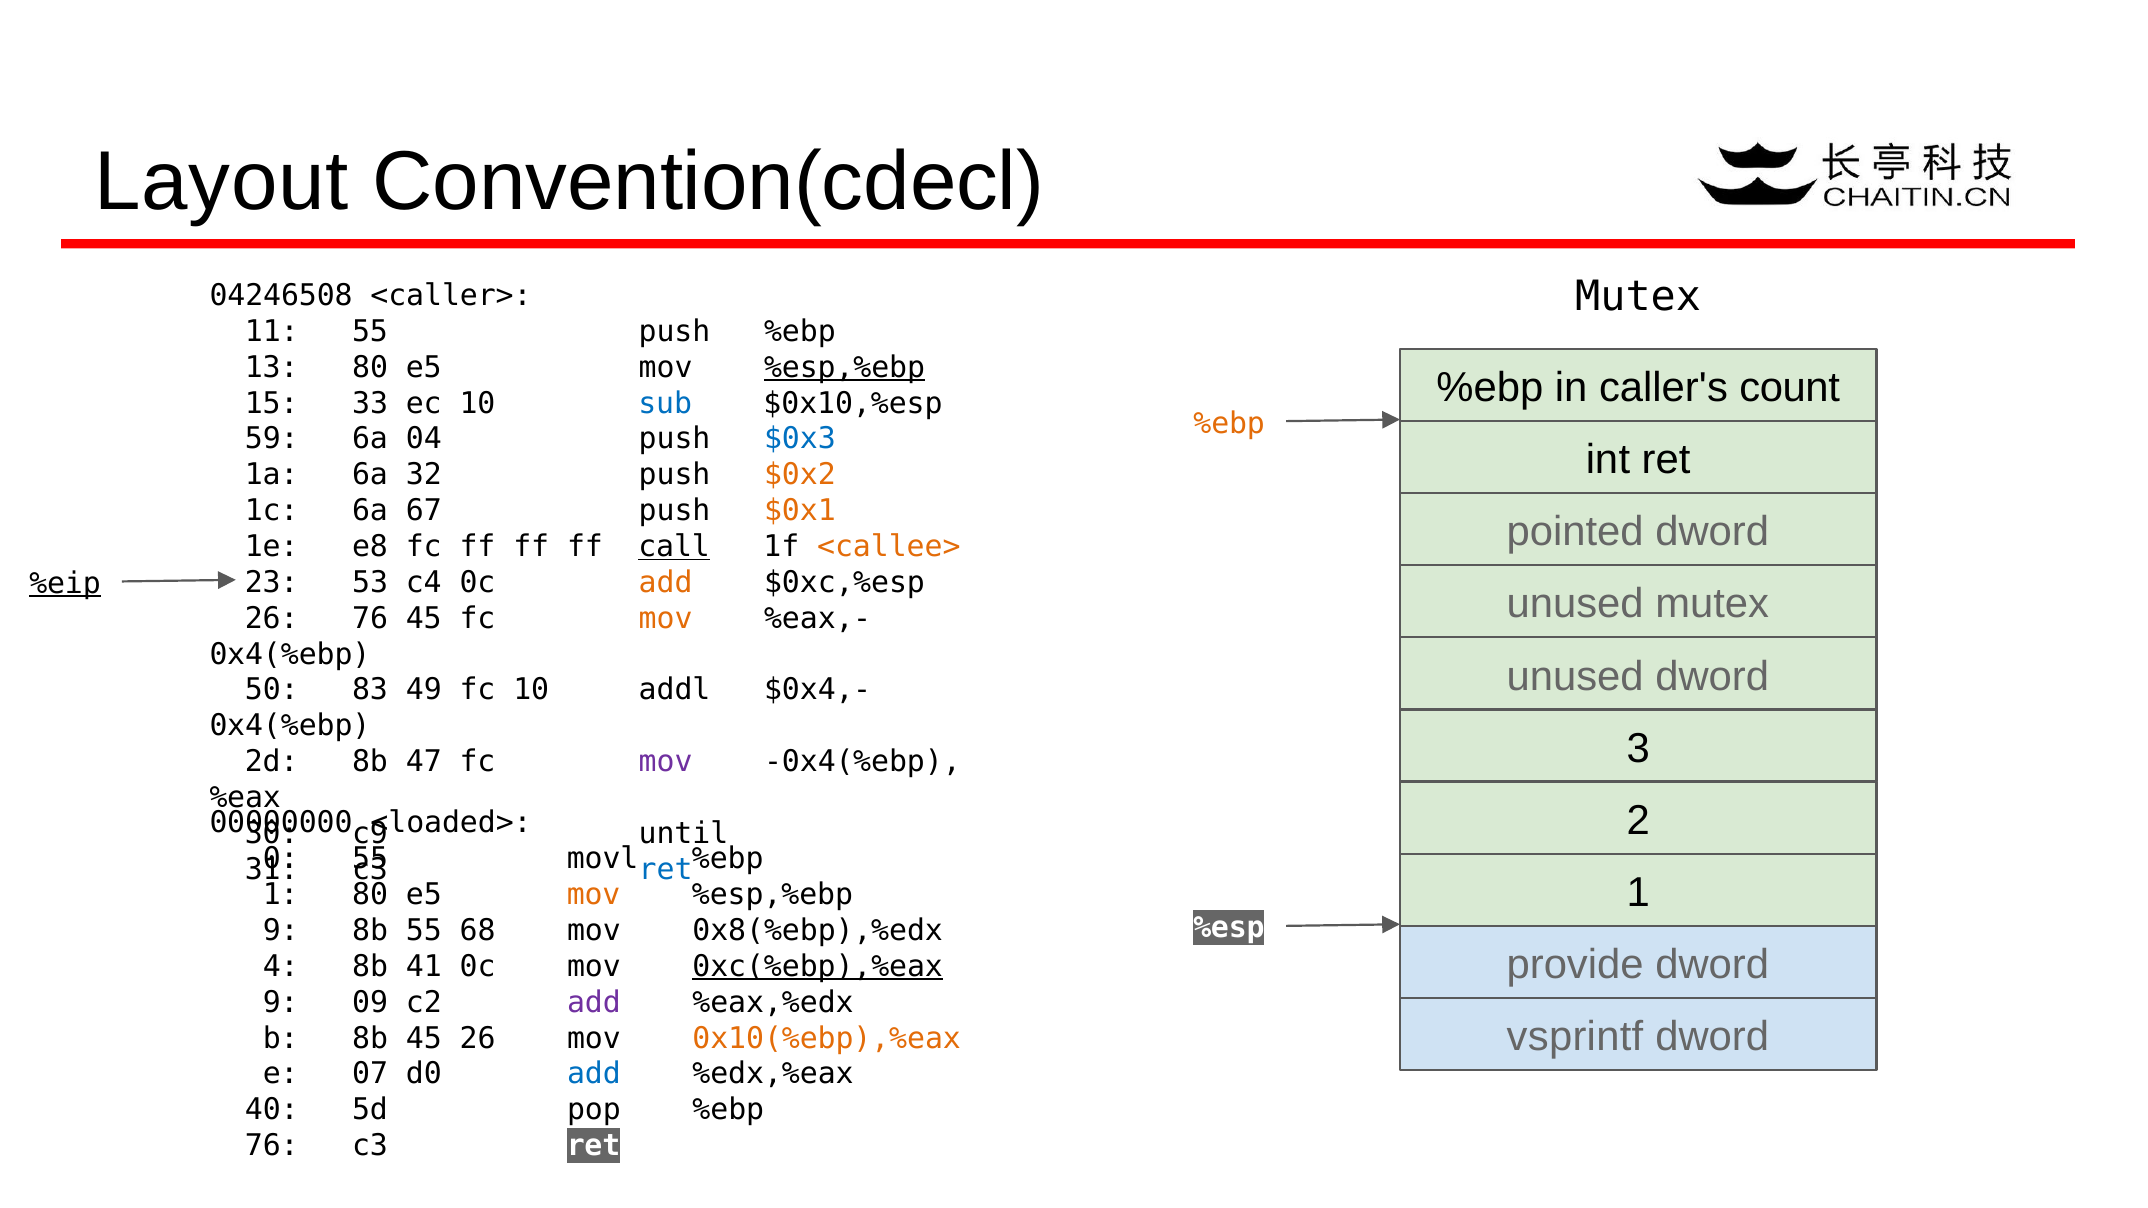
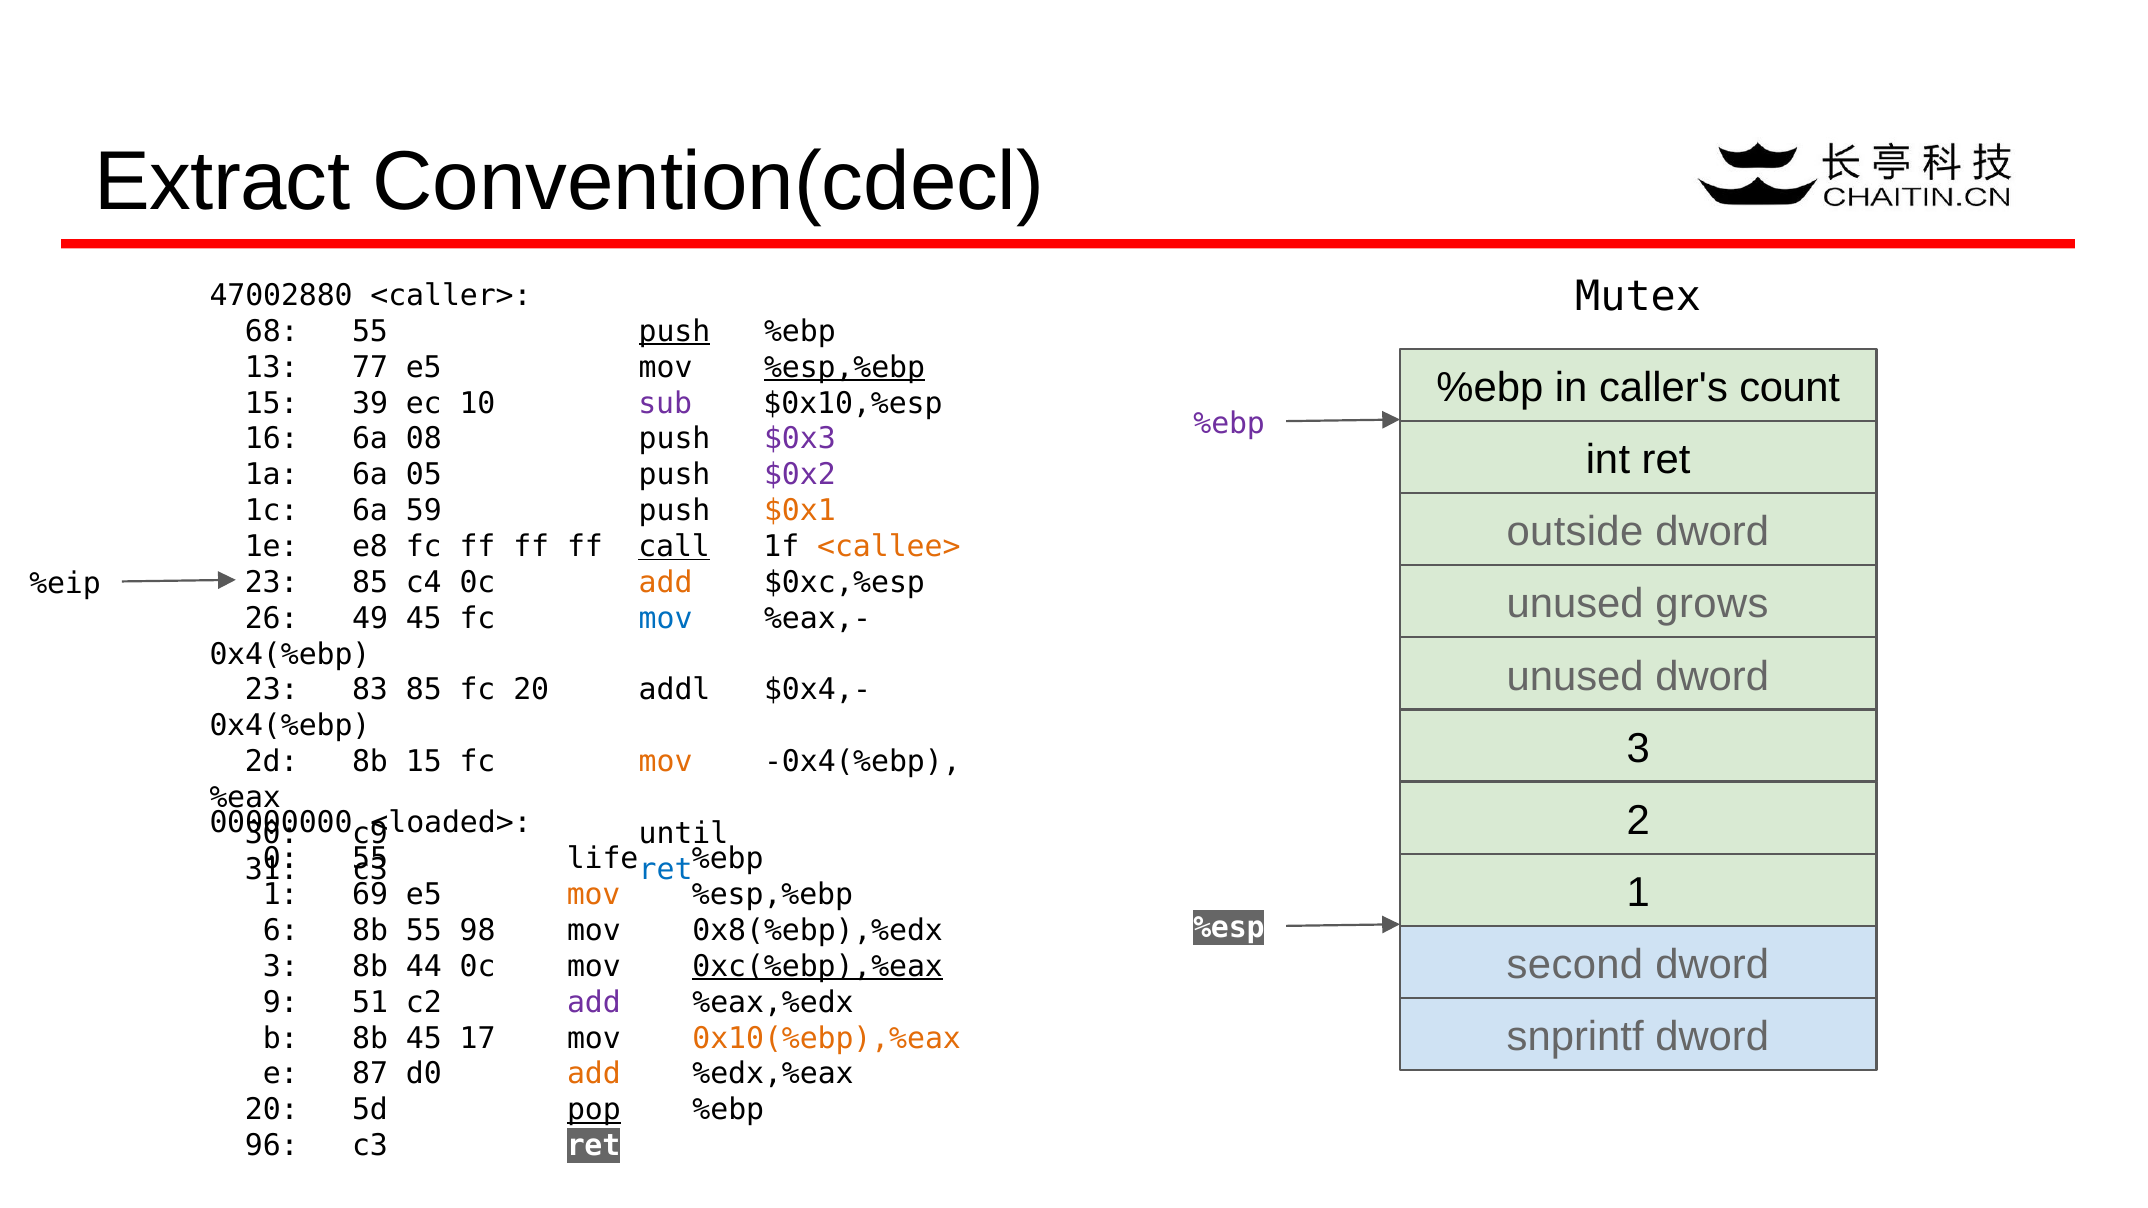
Layout: Layout -> Extract
04246508: 04246508 -> 47002880
11: 11 -> 68
push at (675, 332) underline: none -> present
13 80: 80 -> 77
33: 33 -> 39
sub colour: blue -> purple
%ebp at (1229, 423) colour: orange -> purple
59: 59 -> 16
04: 04 -> 08
$0x3 colour: blue -> purple
32: 32 -> 05
$0x2 colour: orange -> purple
67: 67 -> 59
pointed: pointed -> outside
23 53: 53 -> 85
%eip underline: present -> none
unused mutex: mutex -> grows
26 76: 76 -> 49
mov at (666, 618) colour: orange -> blue
50 at (272, 690): 50 -> 23
83 49: 49 -> 85
fc 10: 10 -> 20
8b 47: 47 -> 15
mov at (666, 762) colour: purple -> orange
movl: movl -> life
1 80: 80 -> 69
9 at (281, 931): 9 -> 6
68: 68 -> 98
provide: provide -> second
4 at (281, 967): 4 -> 3
41: 41 -> 44
09: 09 -> 51
vsprintf: vsprintf -> snprintf
45 26: 26 -> 17
07: 07 -> 87
add at (594, 1074) colour: blue -> orange
40 at (272, 1110): 40 -> 20
pop underline: none -> present
76 at (272, 1146): 76 -> 96
